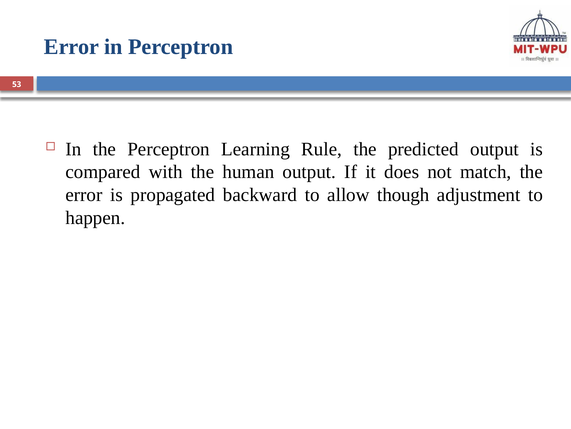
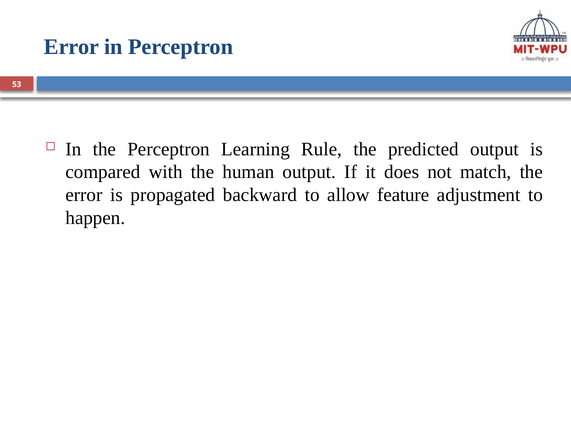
though: though -> feature
